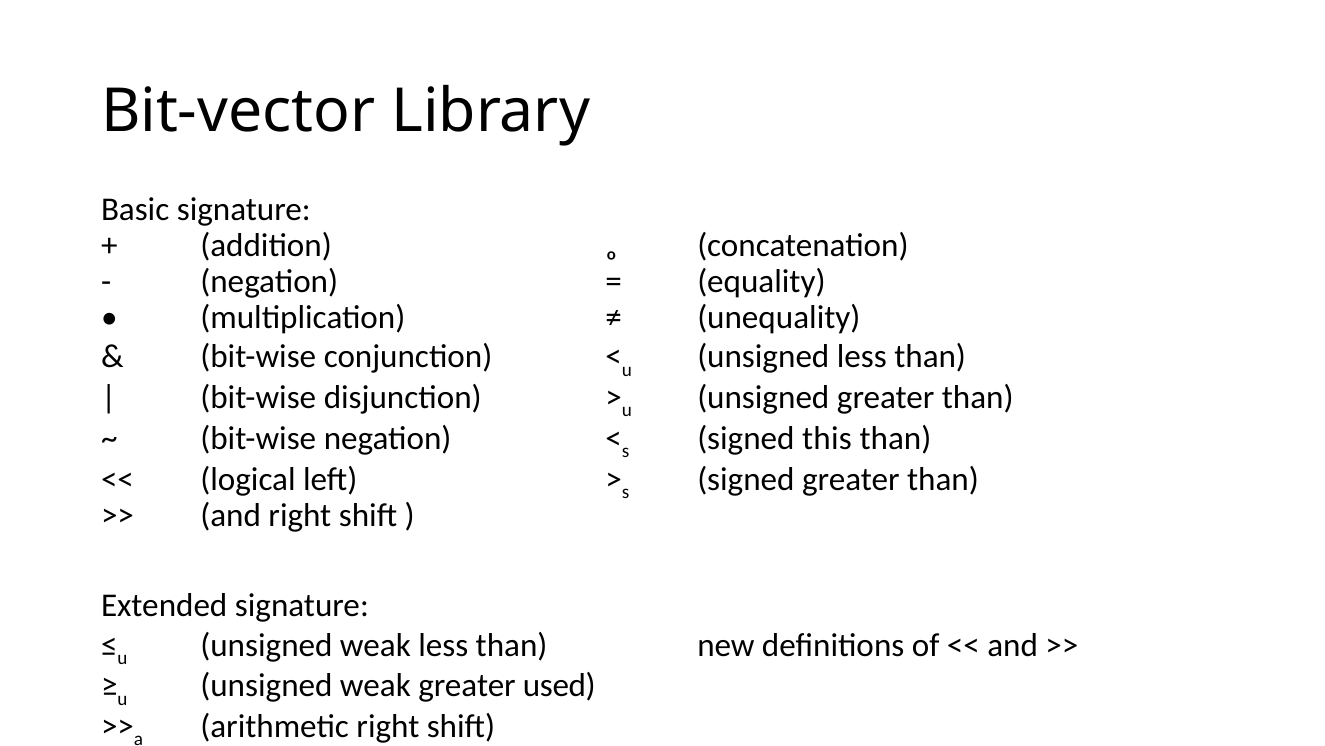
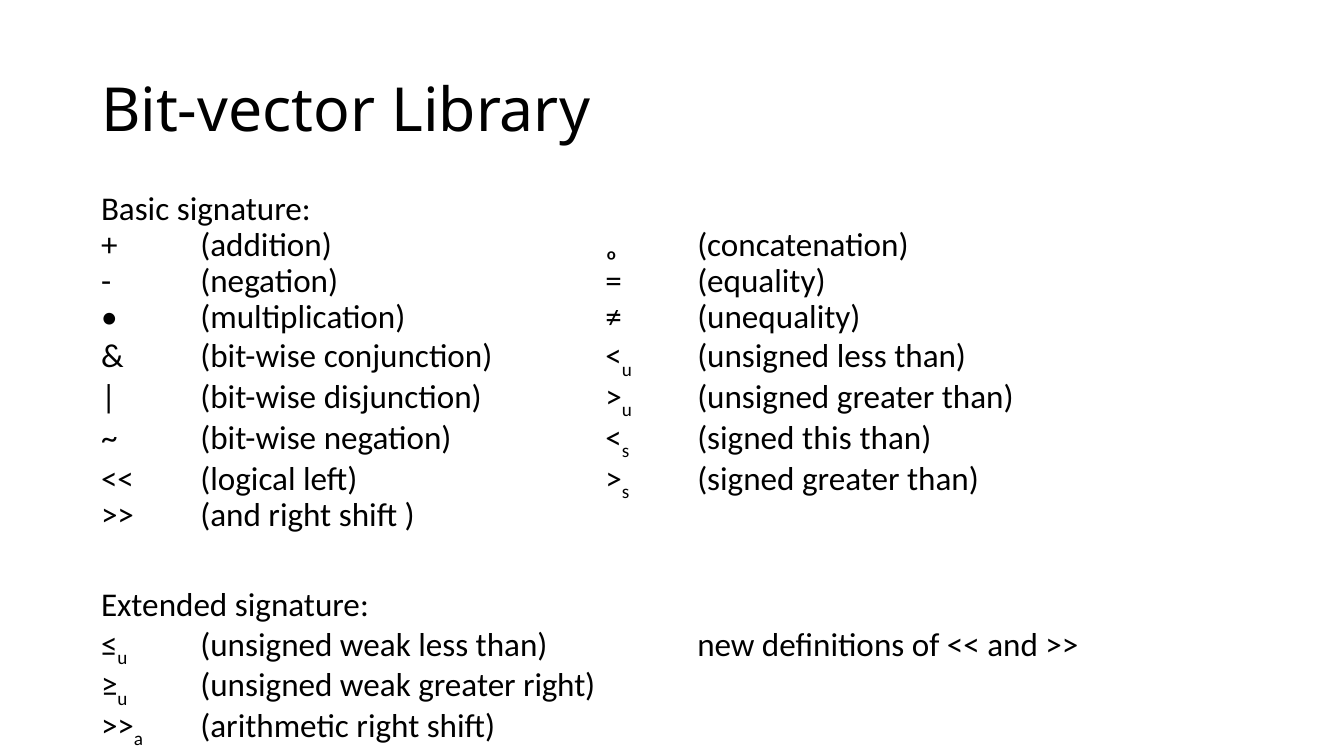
greater used: used -> right
